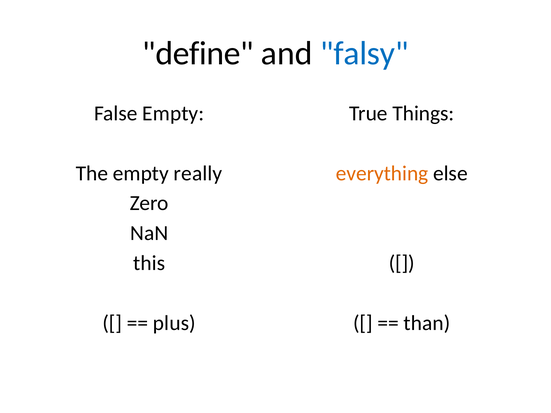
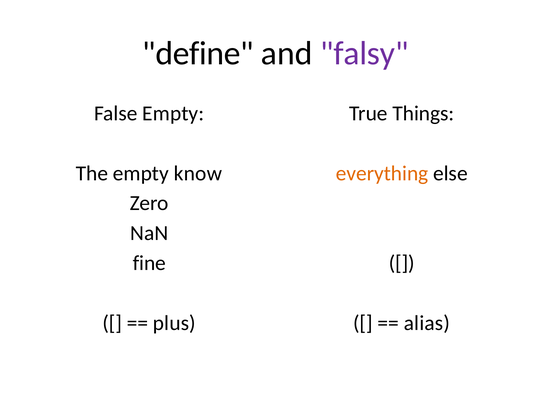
falsy colour: blue -> purple
really: really -> know
this: this -> fine
than: than -> alias
